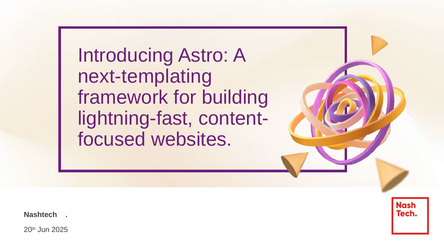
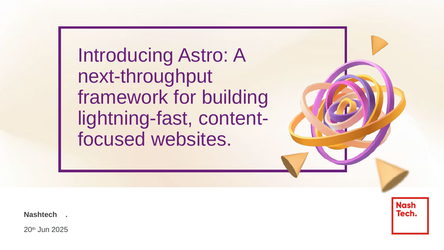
next-templating: next-templating -> next-throughput
